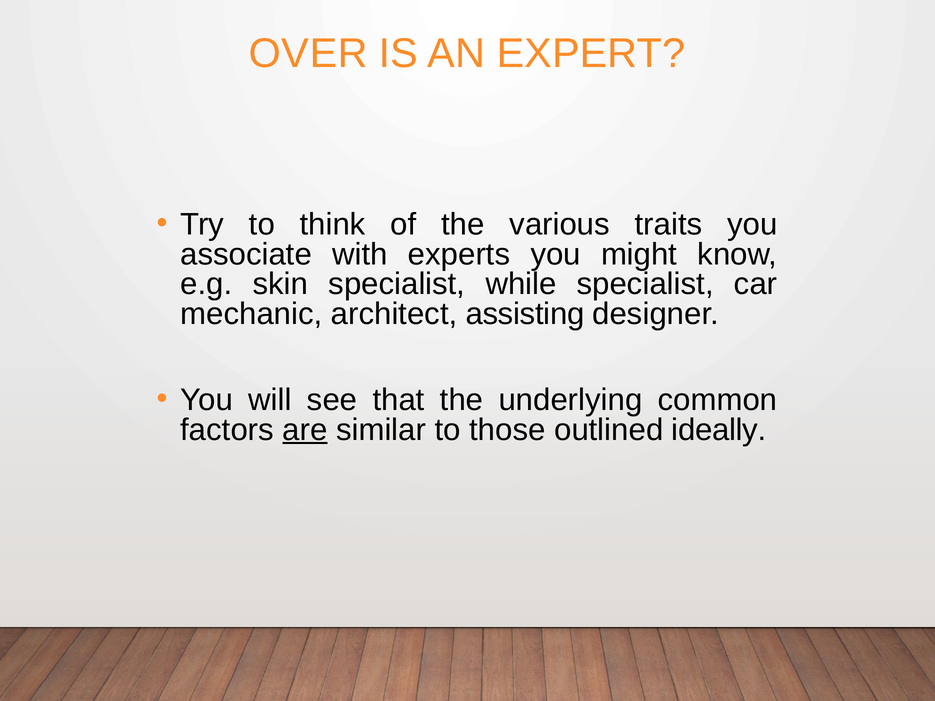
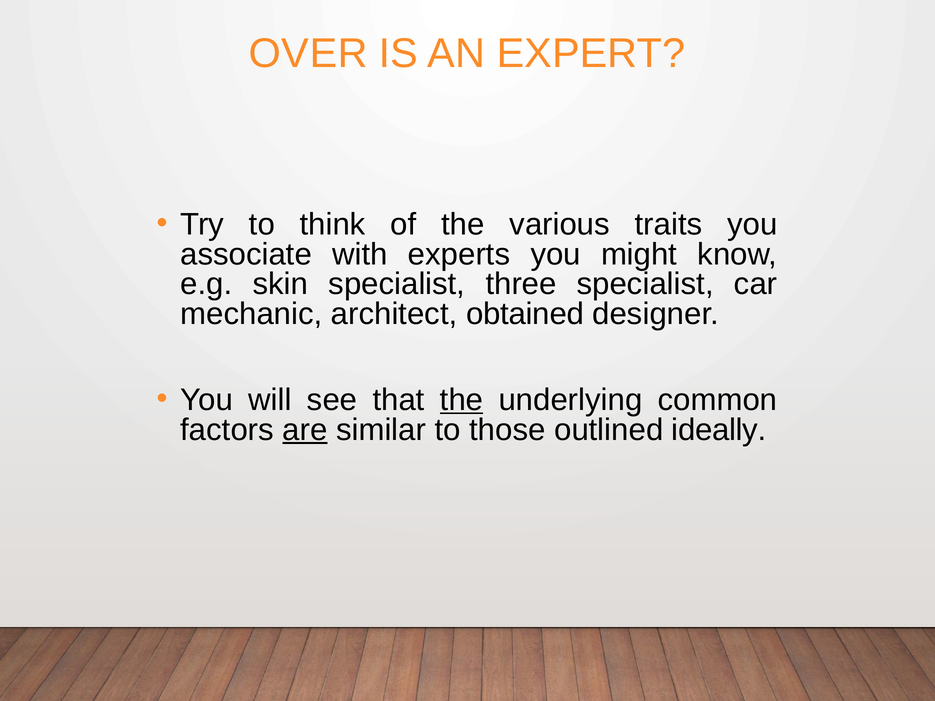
while: while -> three
assisting: assisting -> obtained
the at (462, 400) underline: none -> present
